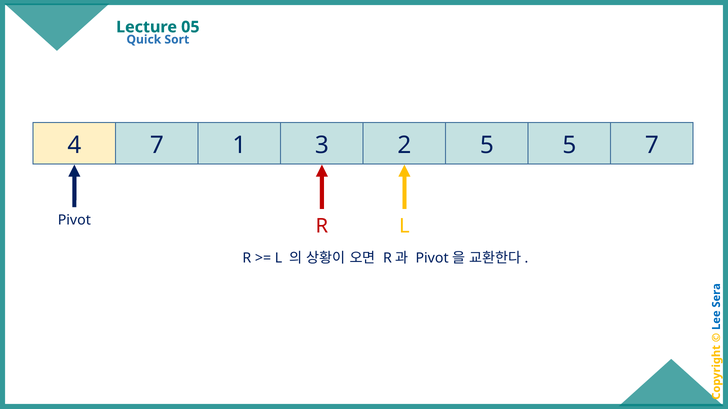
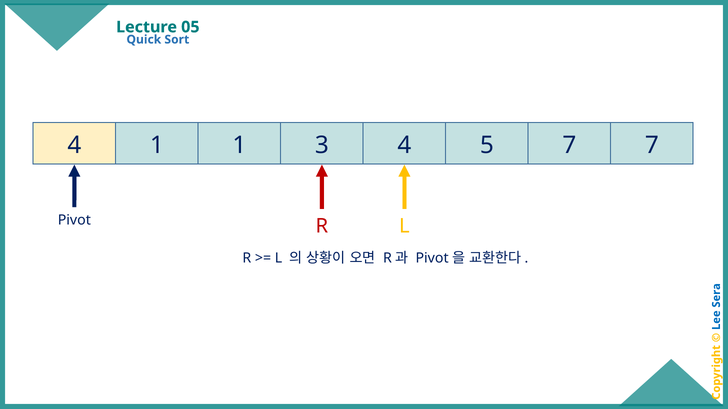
4 7: 7 -> 1
3 2: 2 -> 4
5 5: 5 -> 7
